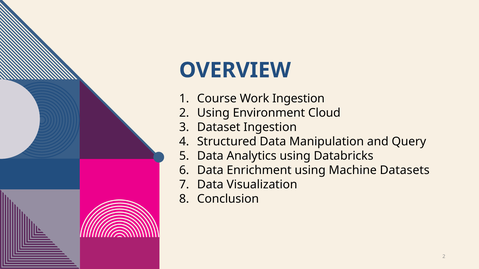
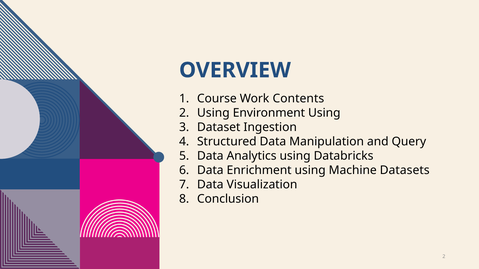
Work Ingestion: Ingestion -> Contents
Environment Cloud: Cloud -> Using
